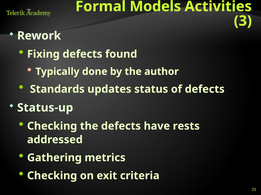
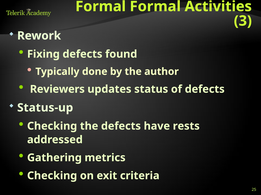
Formal Models: Models -> Formal
Standards: Standards -> Reviewers
